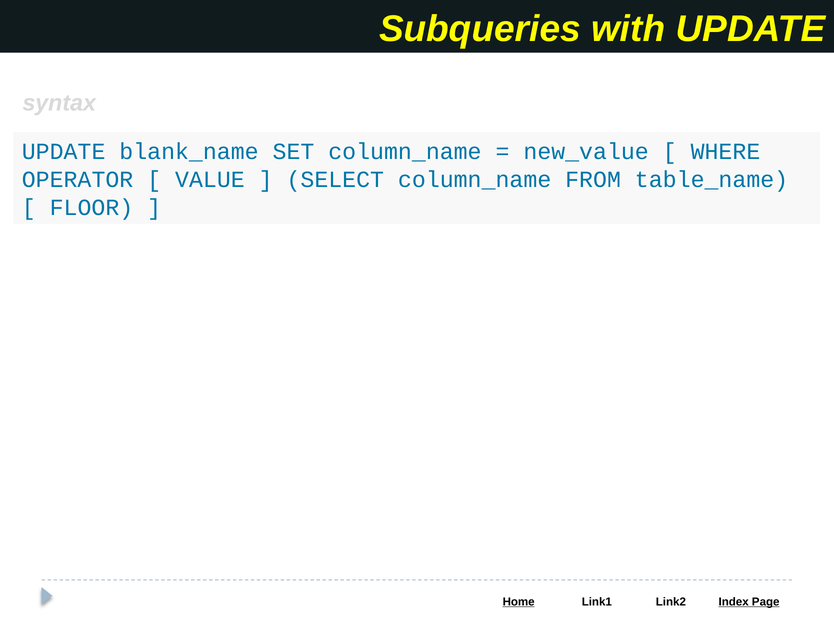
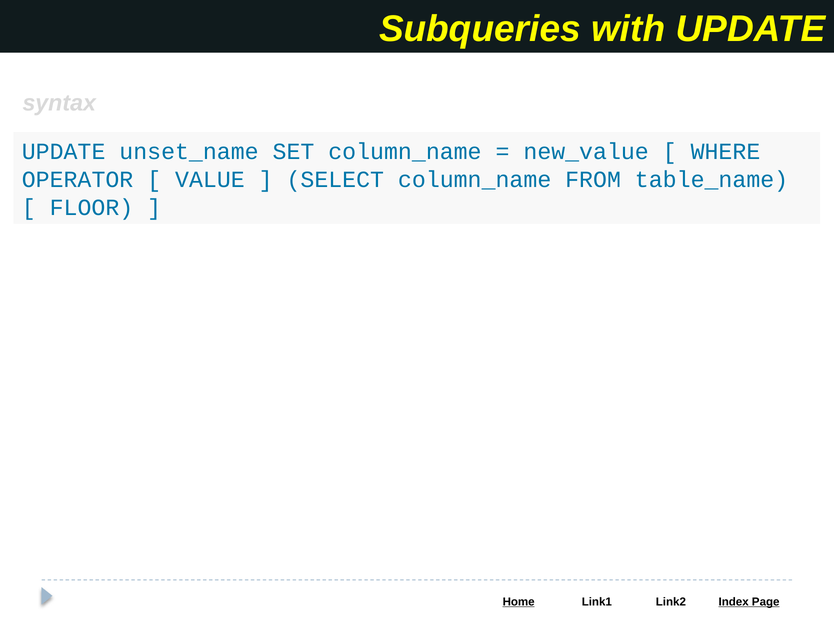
blank_name: blank_name -> unset_name
